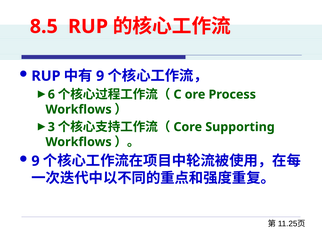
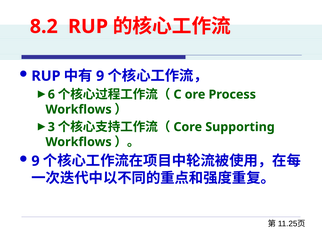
8.5: 8.5 -> 8.2
